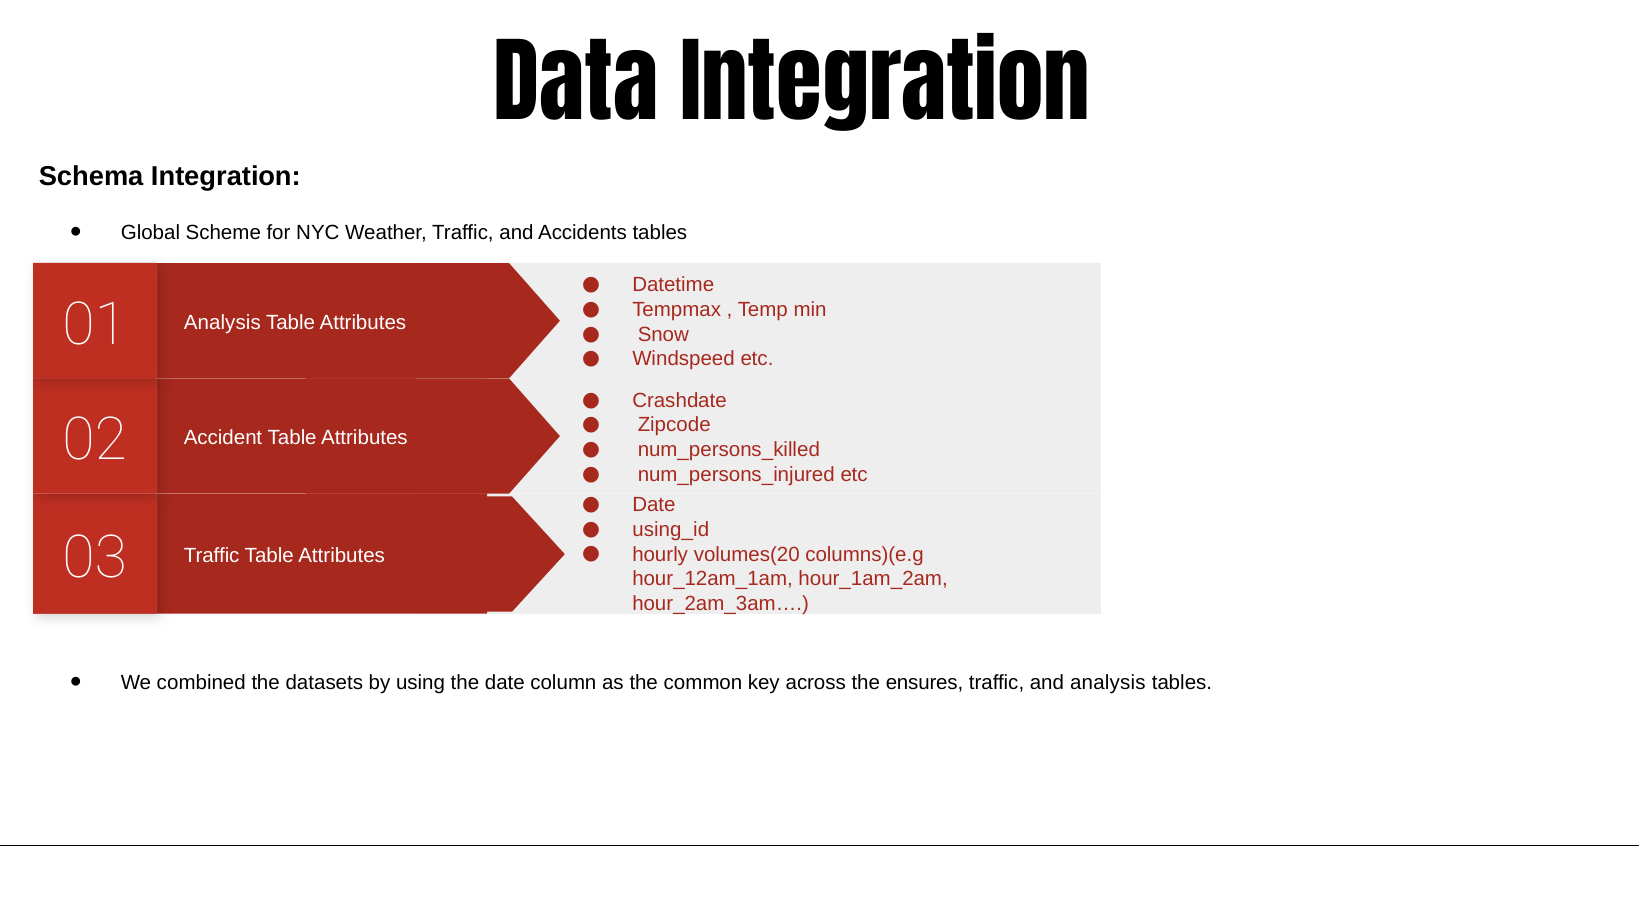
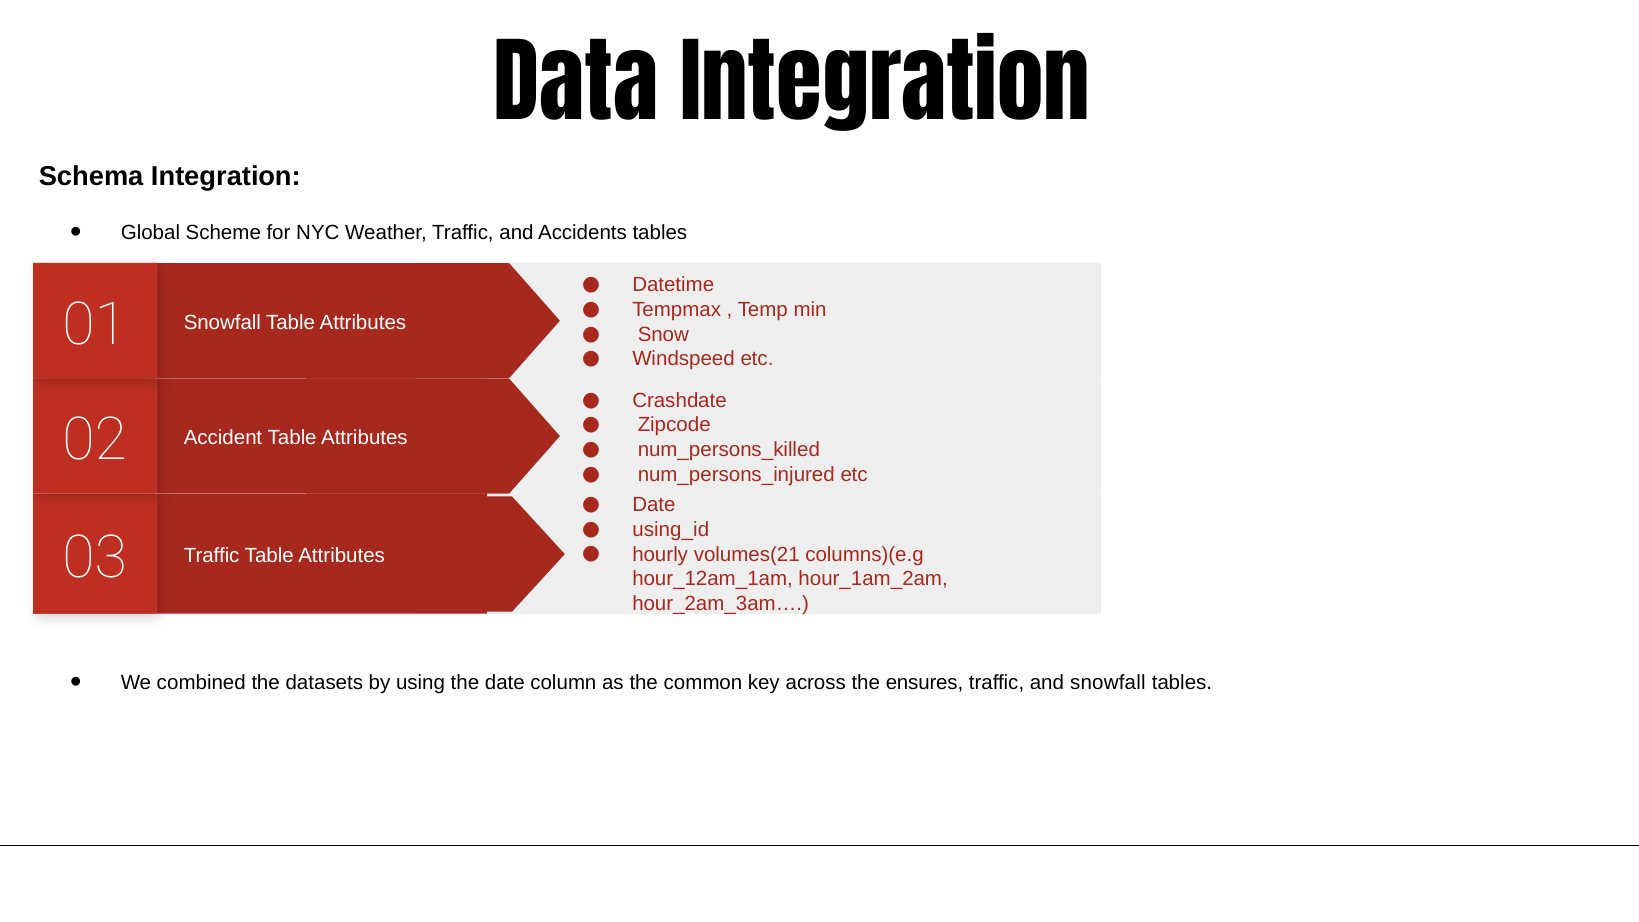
Analysis at (222, 323): Analysis -> Snowfall
volumes(20: volumes(20 -> volumes(21
and analysis: analysis -> snowfall
